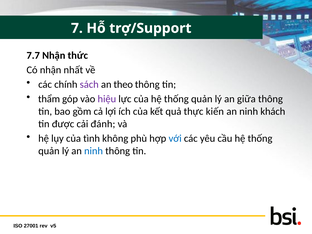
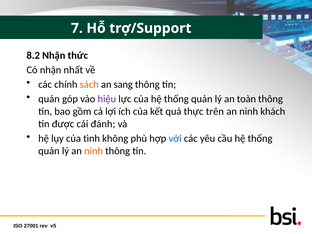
7.7: 7.7 -> 8.2
sách colour: purple -> orange
theo: theo -> sang
thẩm: thẩm -> quán
giữa: giữa -> toàn
kiến: kiến -> trên
ninh at (94, 151) colour: blue -> orange
